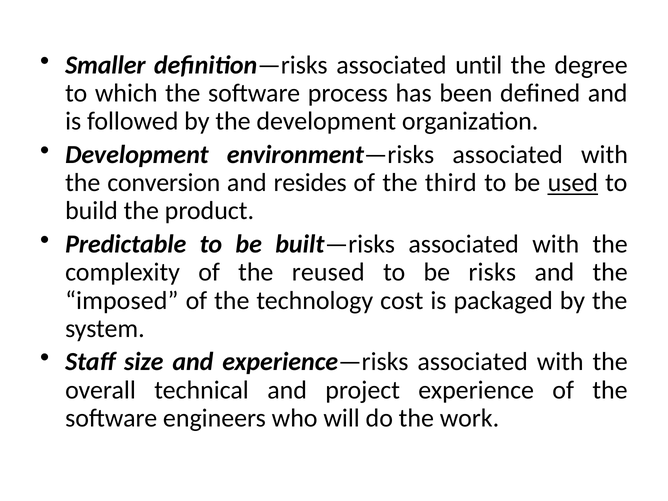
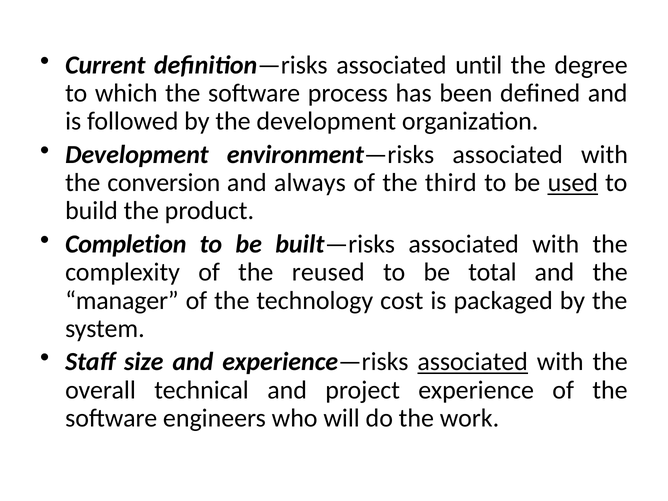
Smaller: Smaller -> Current
resides: resides -> always
Predictable: Predictable -> Completion
risks: risks -> total
imposed: imposed -> manager
associated at (473, 362) underline: none -> present
